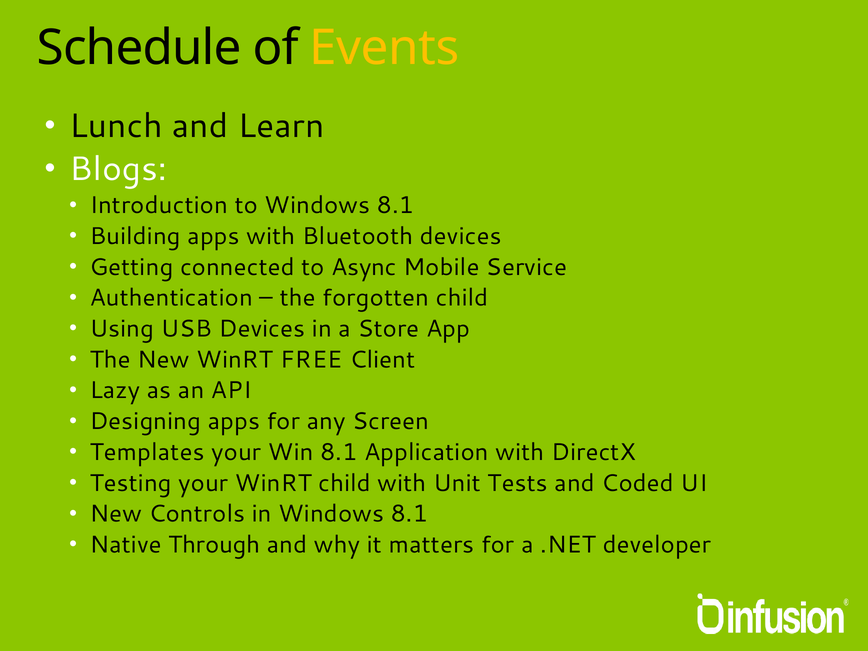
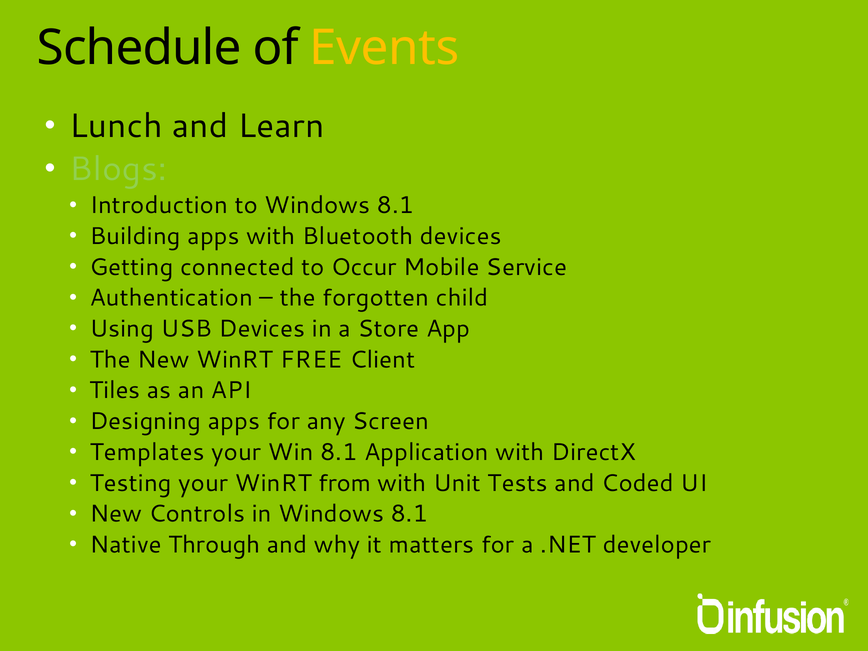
Blogs colour: white -> light green
Async: Async -> Occur
Lazy: Lazy -> Tiles
WinRT child: child -> from
